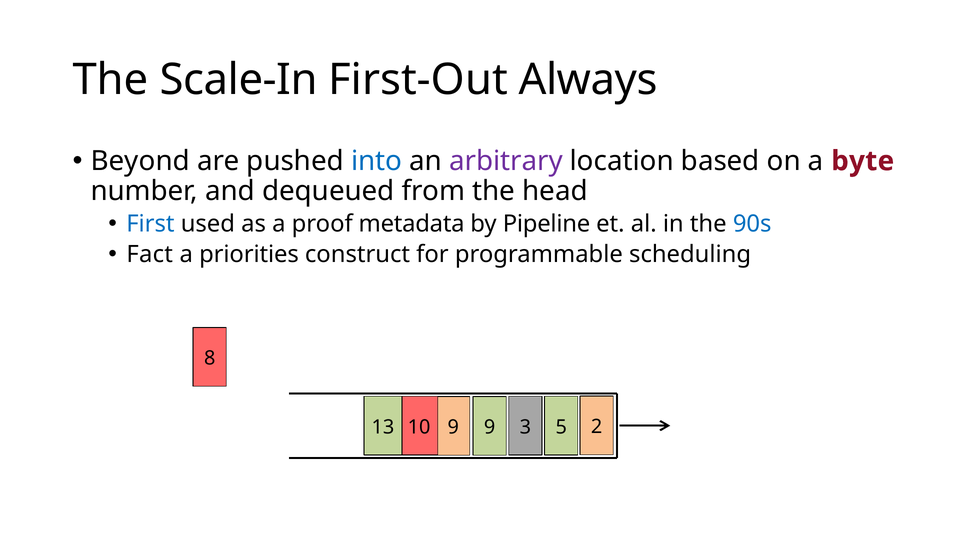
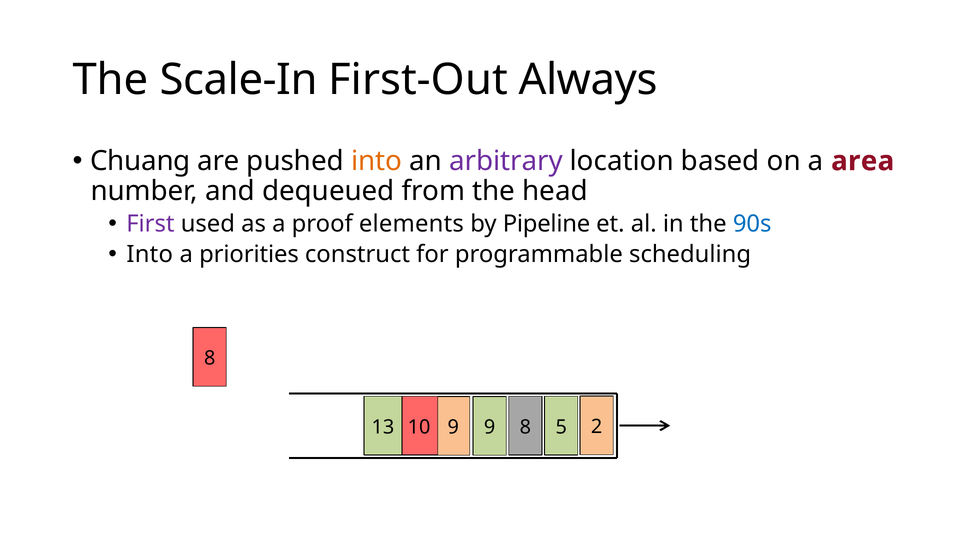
Beyond: Beyond -> Chuang
into at (377, 161) colour: blue -> orange
byte: byte -> area
First colour: blue -> purple
metadata: metadata -> elements
Fact at (150, 255): Fact -> Into
9 3: 3 -> 8
